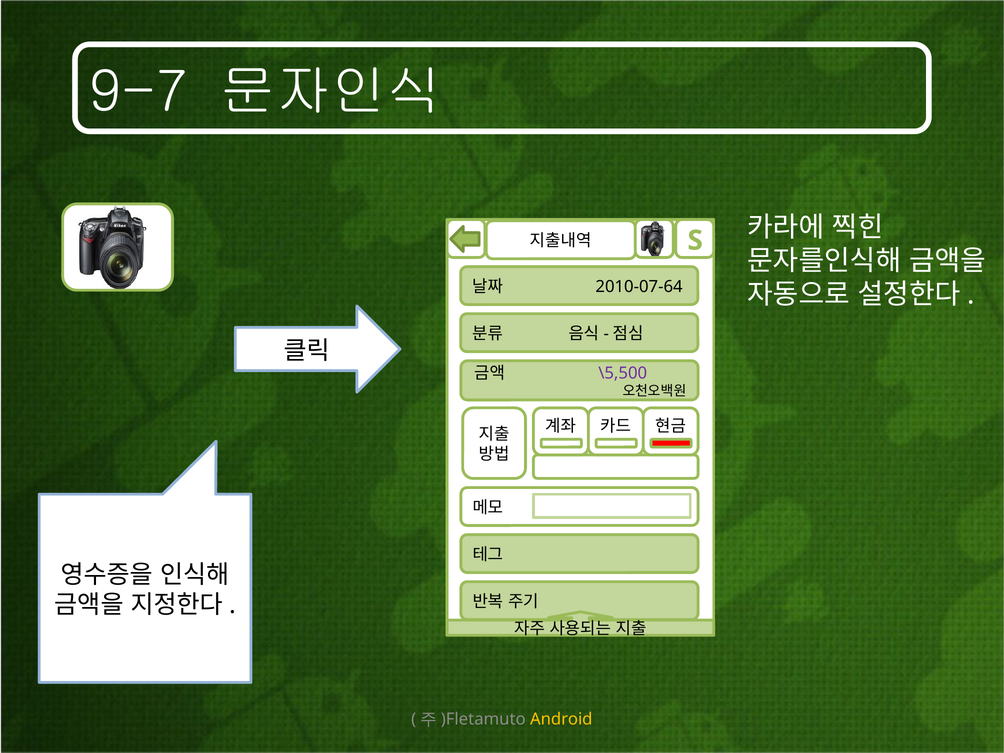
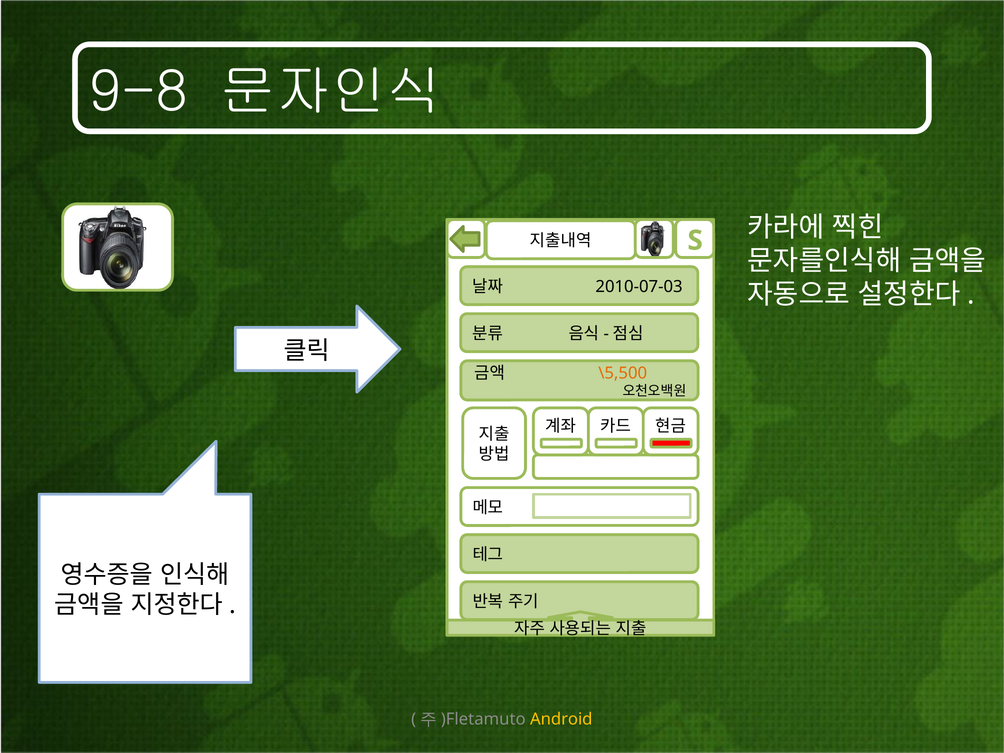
9-7: 9-7 -> 9-8
2010-07-64: 2010-07-64 -> 2010-07-03
\5,500 colour: purple -> orange
